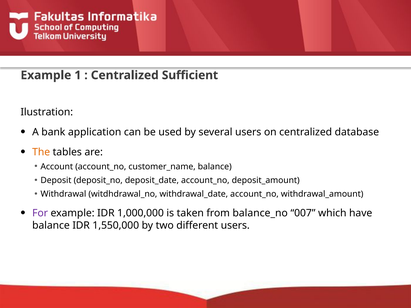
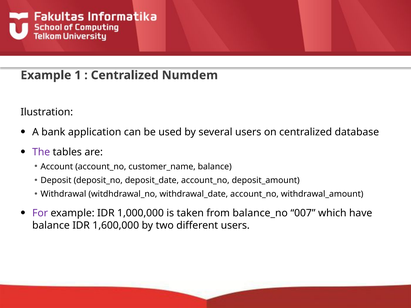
Sufficient: Sufficient -> Numdem
The colour: orange -> purple
1,550,000: 1,550,000 -> 1,600,000
